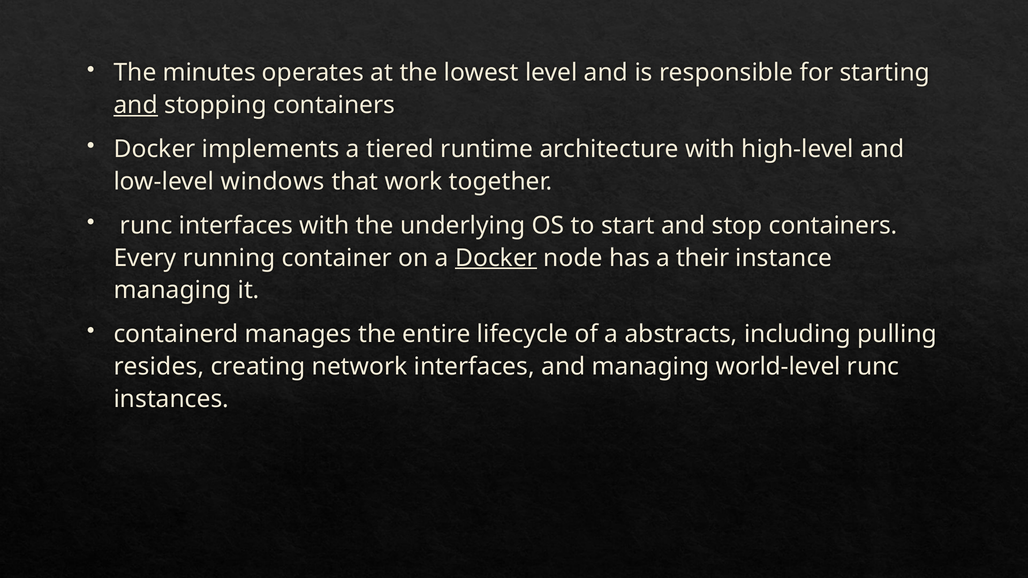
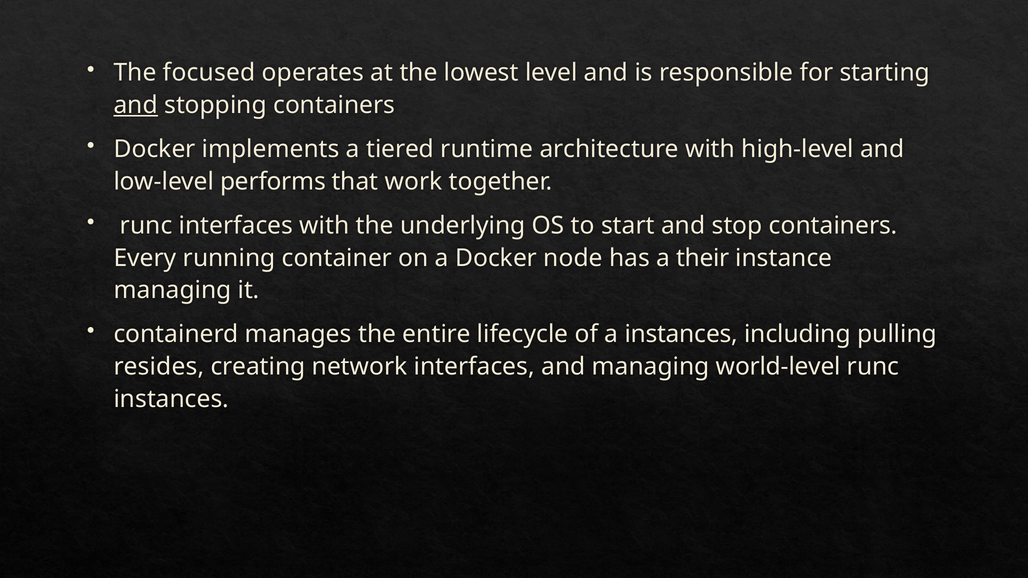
minutes: minutes -> focused
windows: windows -> performs
Docker at (496, 258) underline: present -> none
a abstracts: abstracts -> instances
